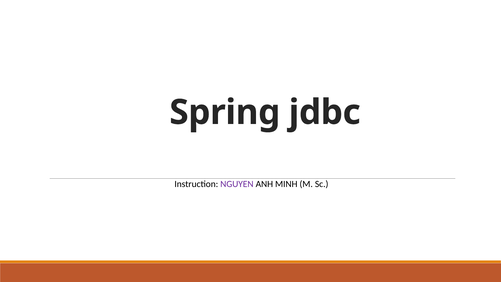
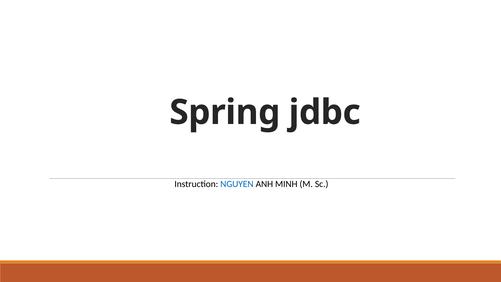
NGUYEN colour: purple -> blue
